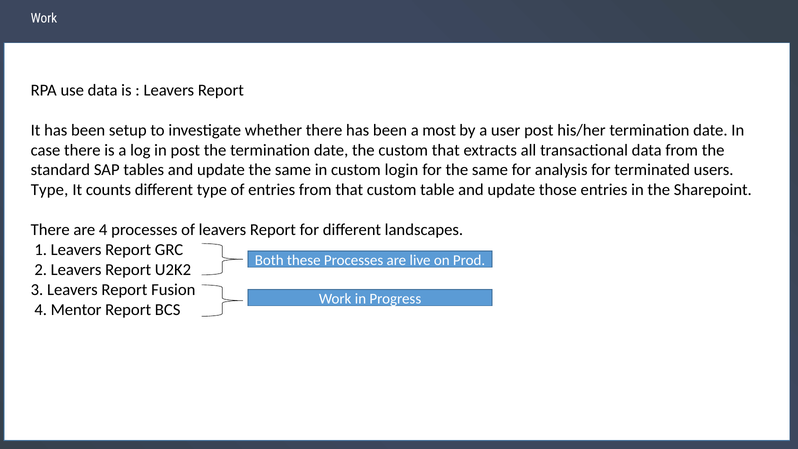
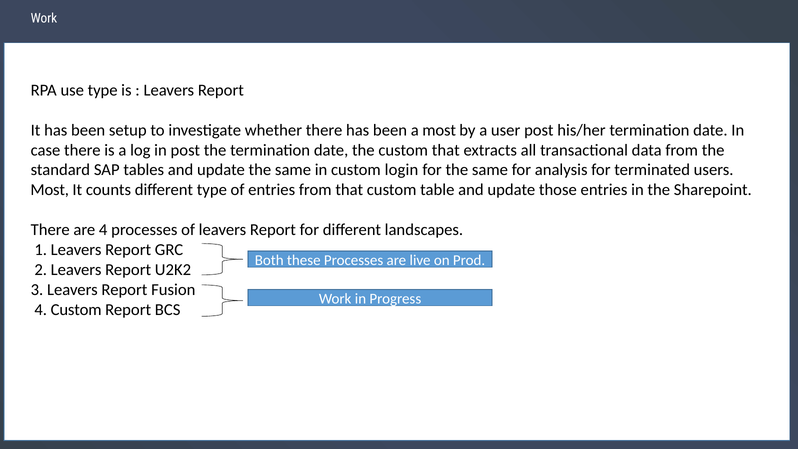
use data: data -> type
Type at (50, 190): Type -> Most
4 Mentor: Mentor -> Custom
